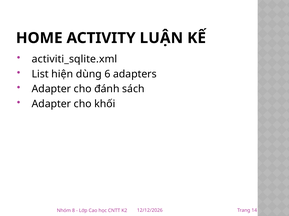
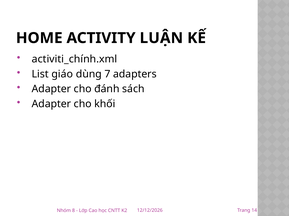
activiti_sqlite.xml: activiti_sqlite.xml -> activiti_chính.xml
hiện: hiện -> giáo
6: 6 -> 7
